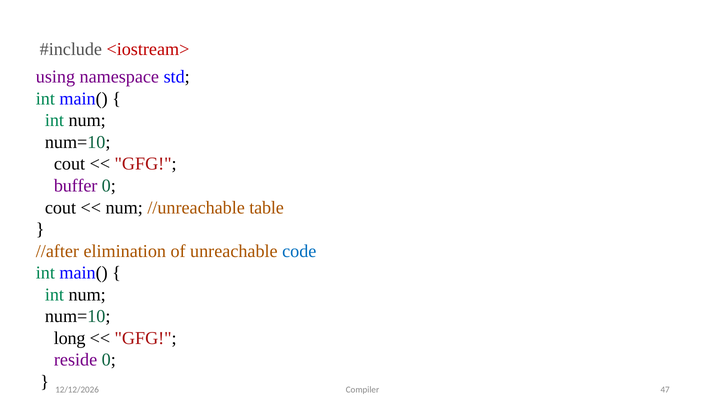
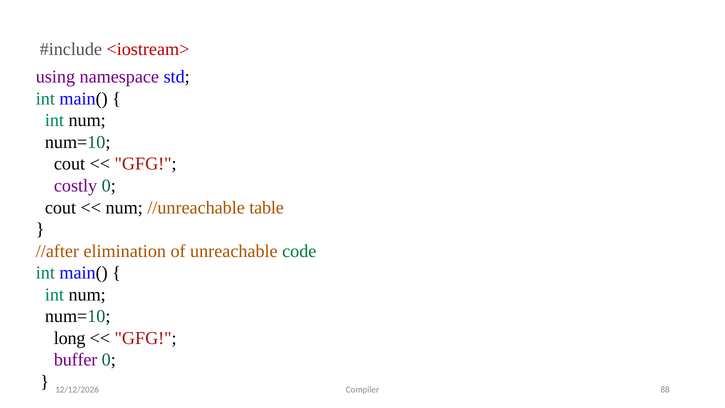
buffer: buffer -> costly
code colour: blue -> green
reside: reside -> buffer
47: 47 -> 88
